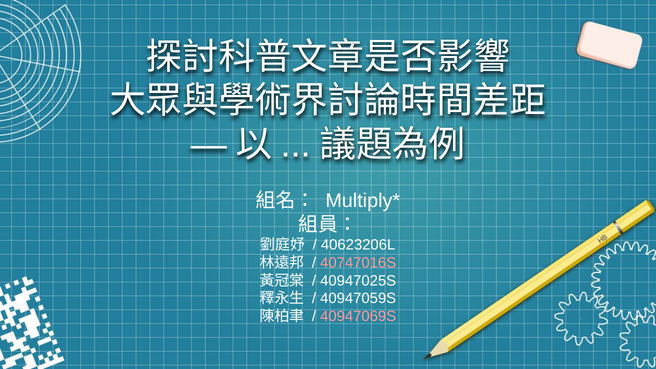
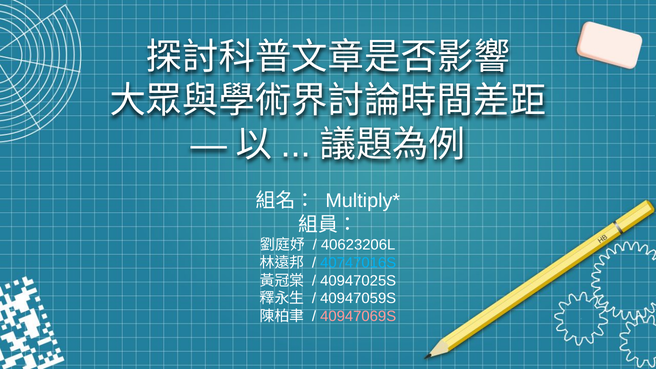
40747016S colour: pink -> light blue
